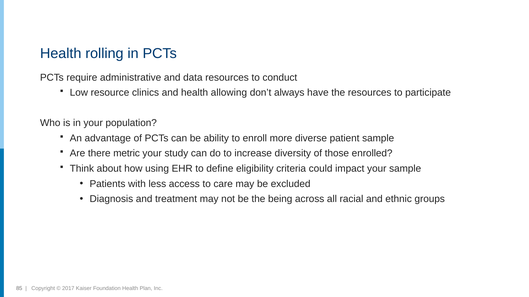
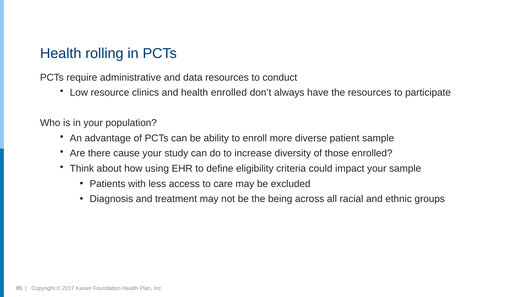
health allowing: allowing -> enrolled
metric: metric -> cause
